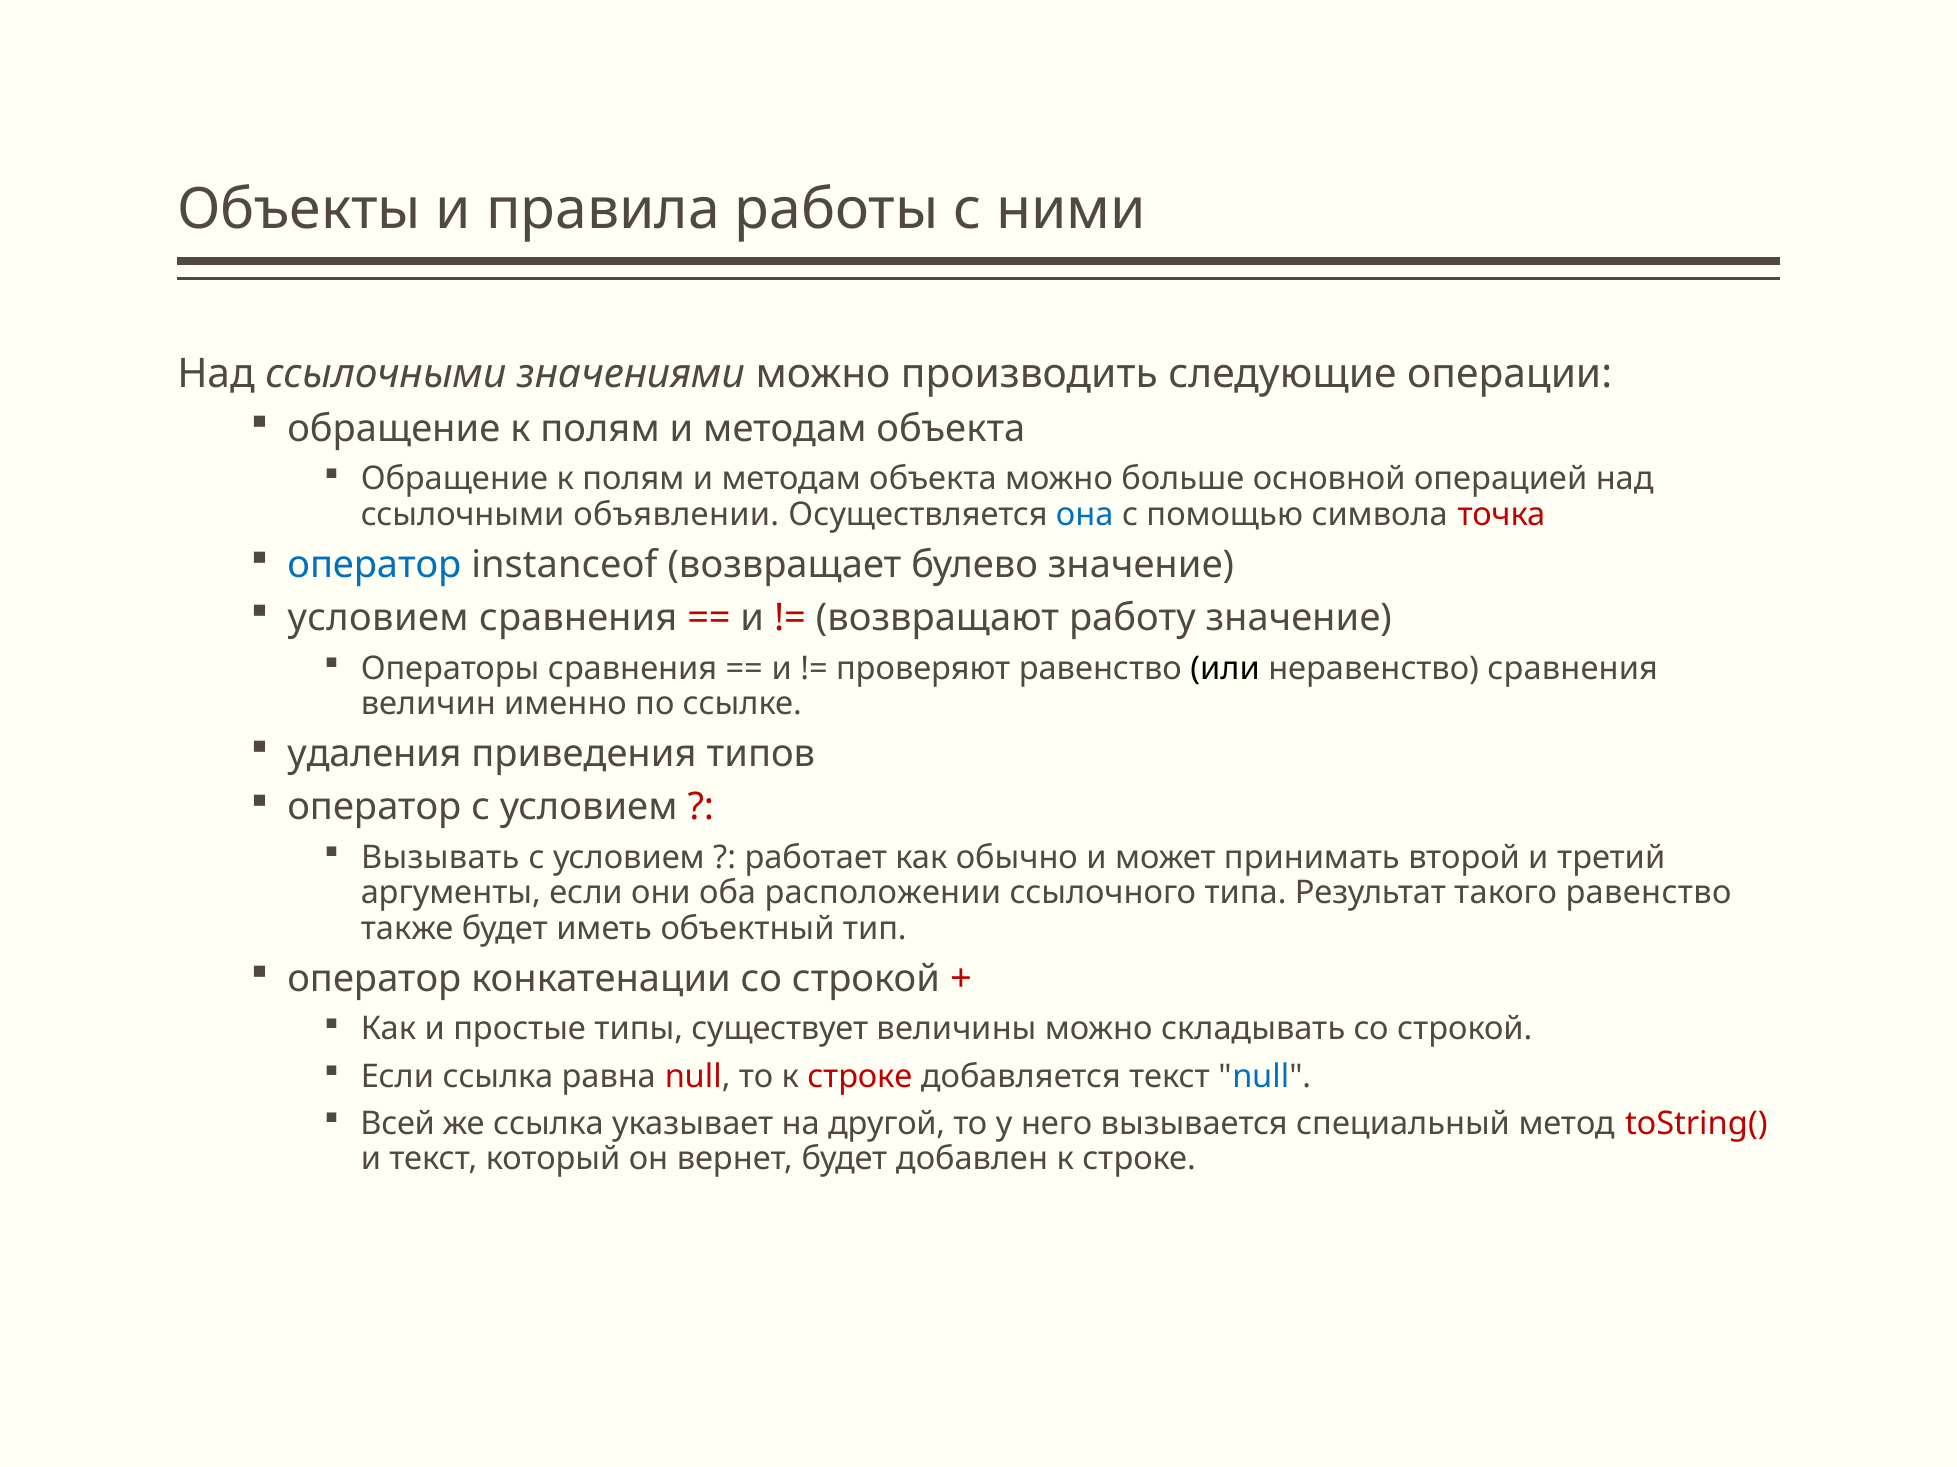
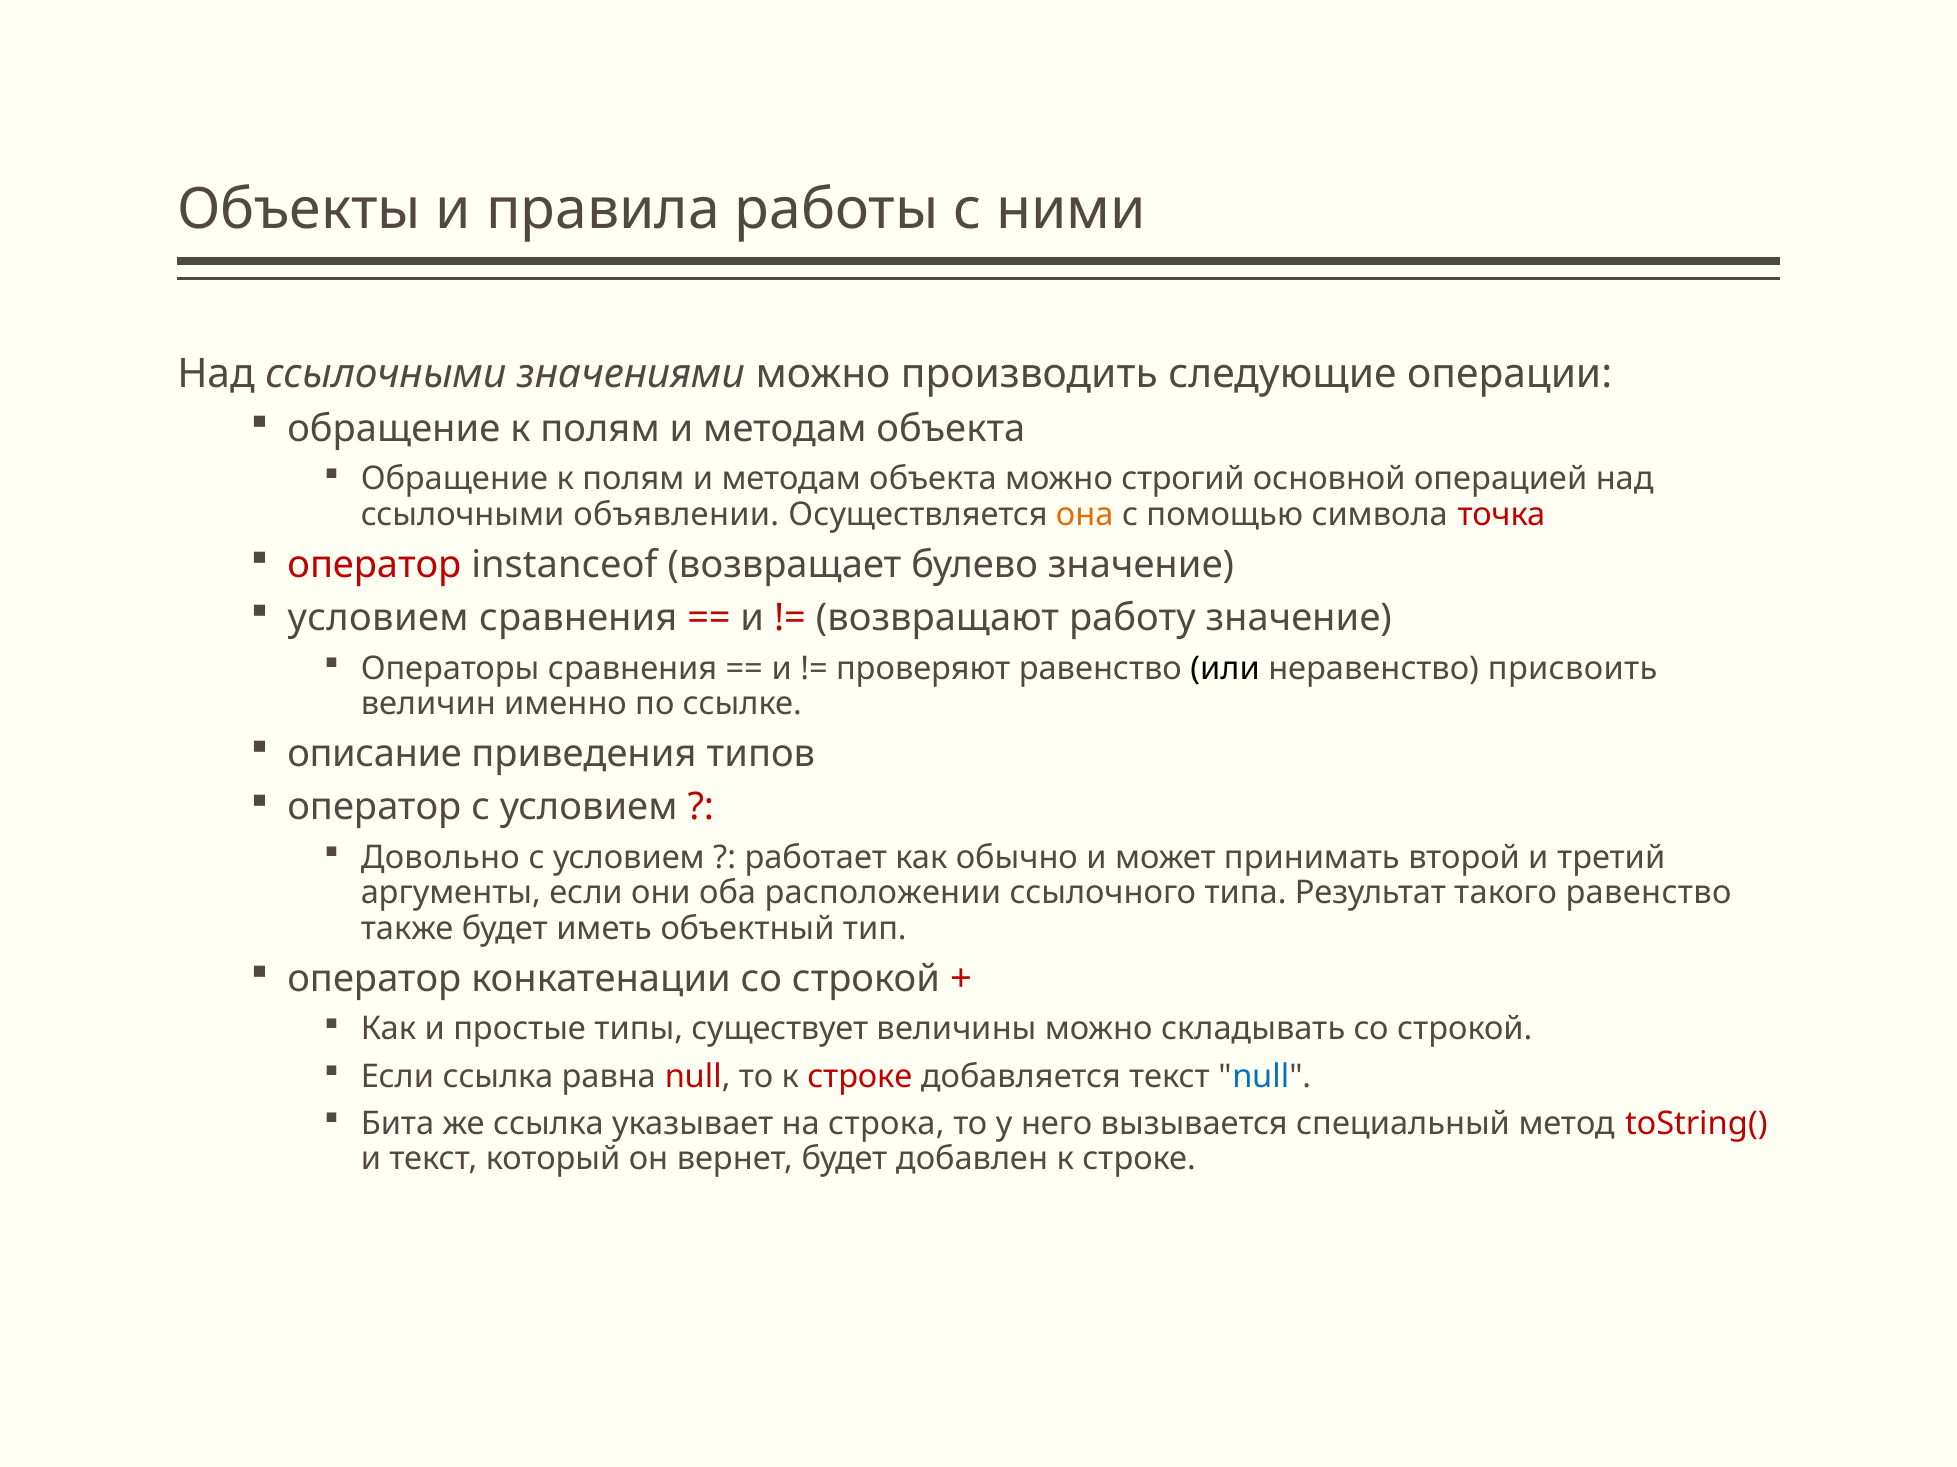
больше: больше -> строгий
она colour: blue -> orange
оператор at (374, 565) colour: blue -> red
неравенство сравнения: сравнения -> присвоить
удаления: удаления -> описание
Вызывать: Вызывать -> Довольно
Всей: Всей -> Бита
другой: другой -> строка
